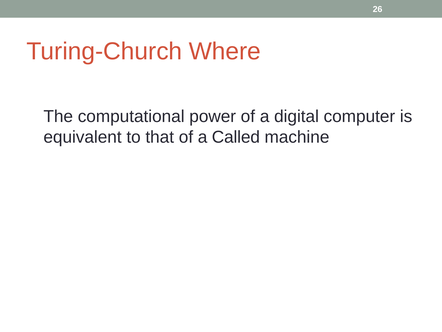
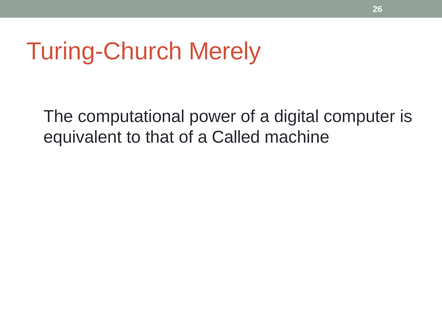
Where: Where -> Merely
